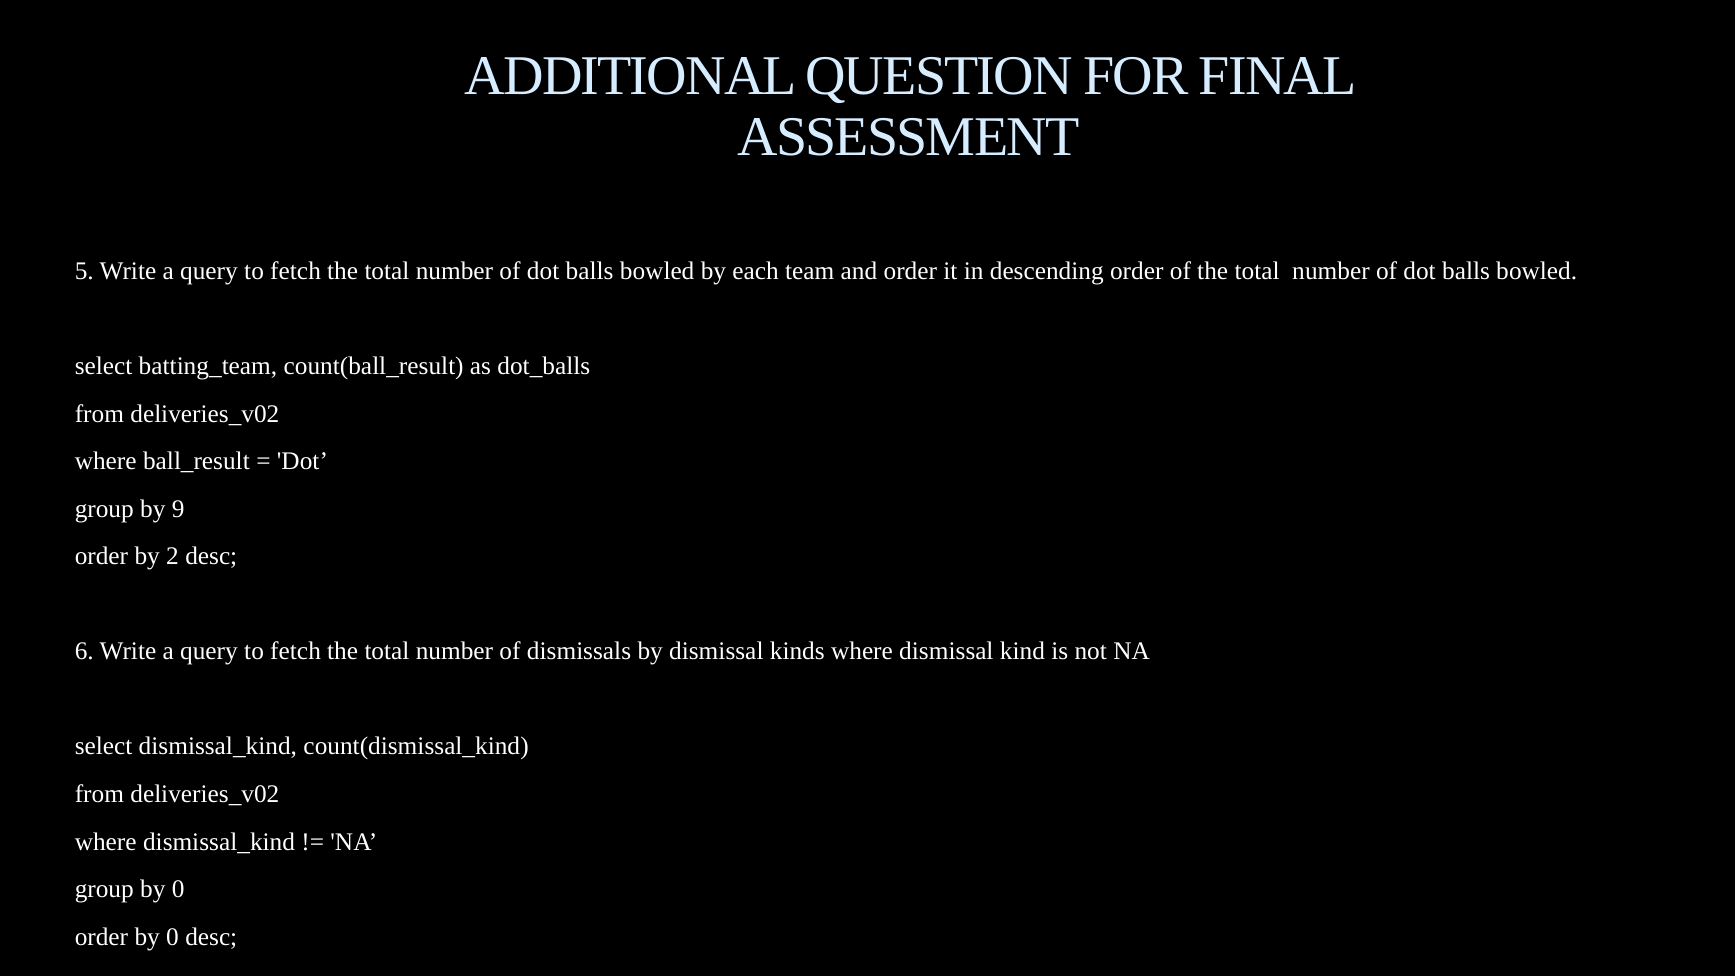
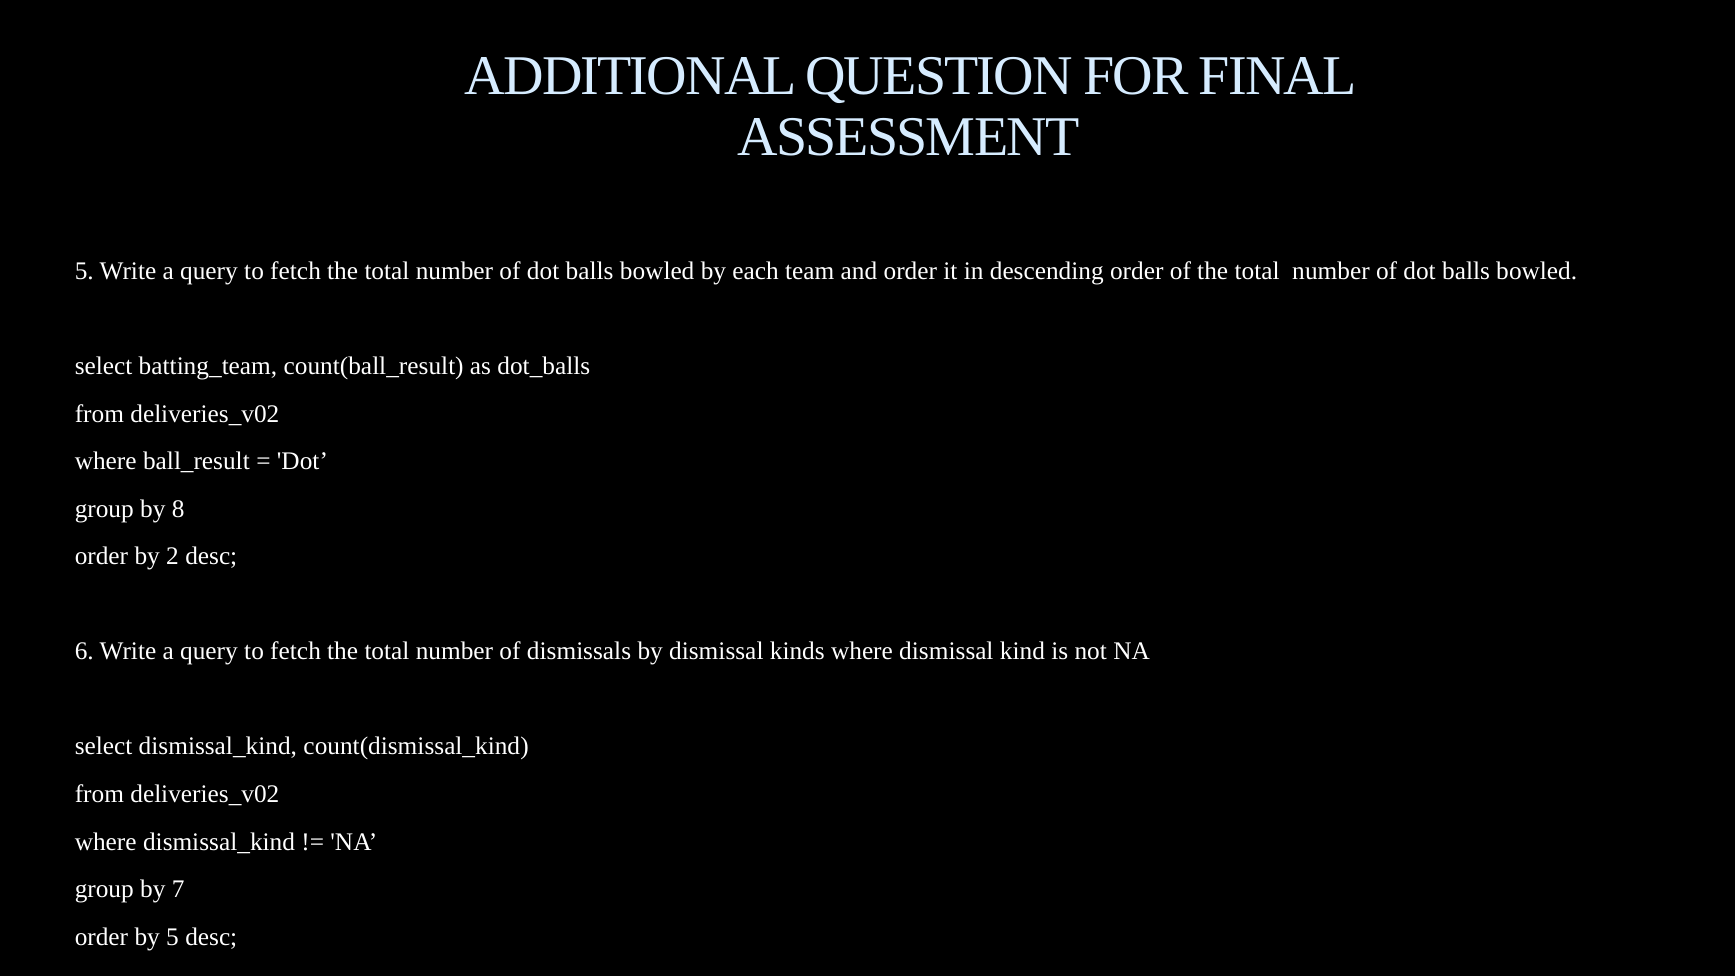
9: 9 -> 8
group by 0: 0 -> 7
order by 0: 0 -> 5
